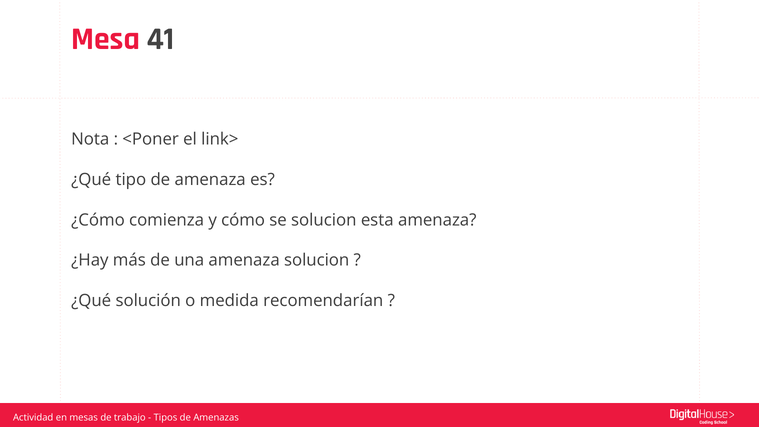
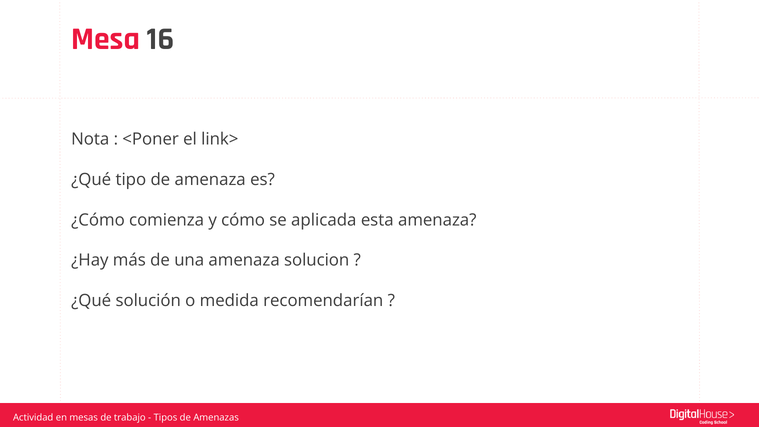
41: 41 -> 16
se solucion: solucion -> aplicada
